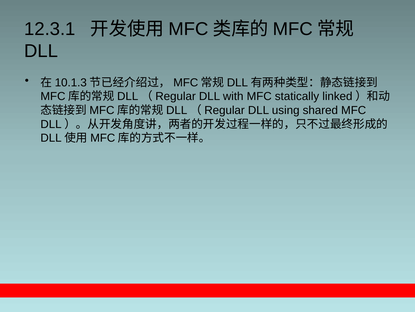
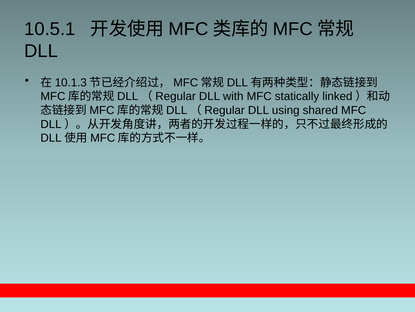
12.3.1: 12.3.1 -> 10.5.1
